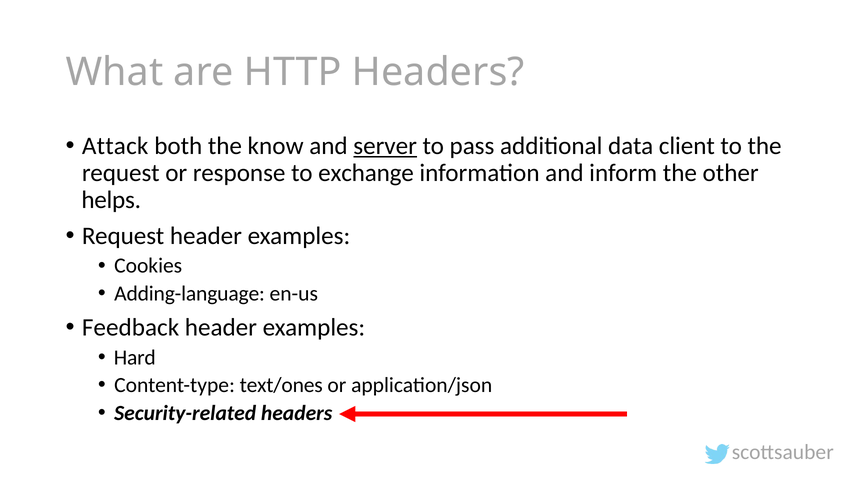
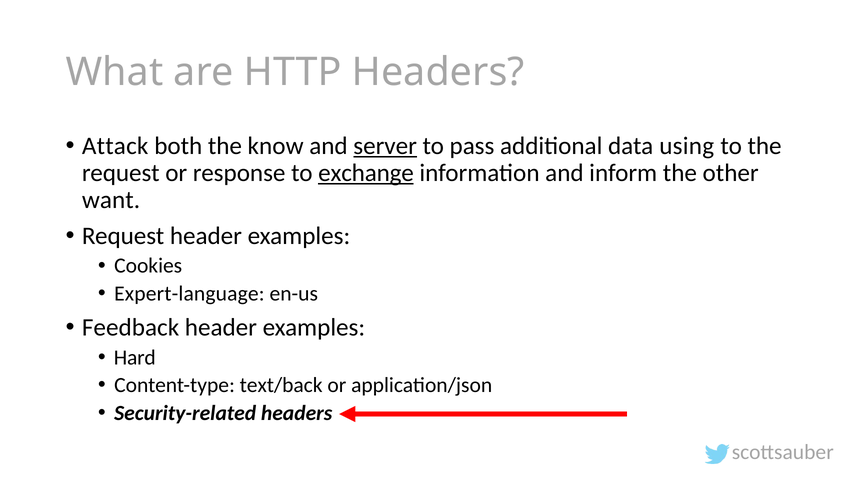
client: client -> using
exchange underline: none -> present
helps: helps -> want
Adding-language: Adding-language -> Expert-language
text/ones: text/ones -> text/back
